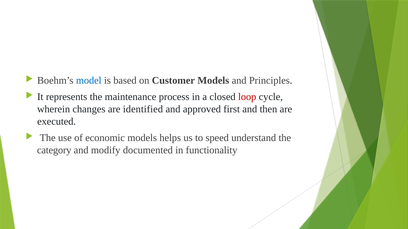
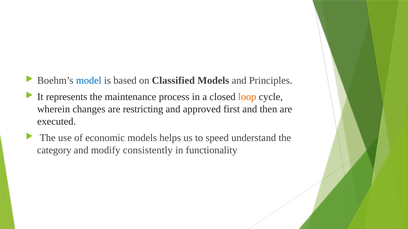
Customer: Customer -> Classified
loop colour: red -> orange
identified: identified -> restricting
documented: documented -> consistently
